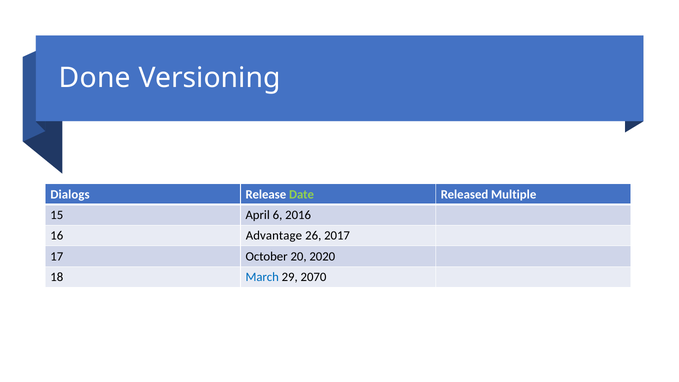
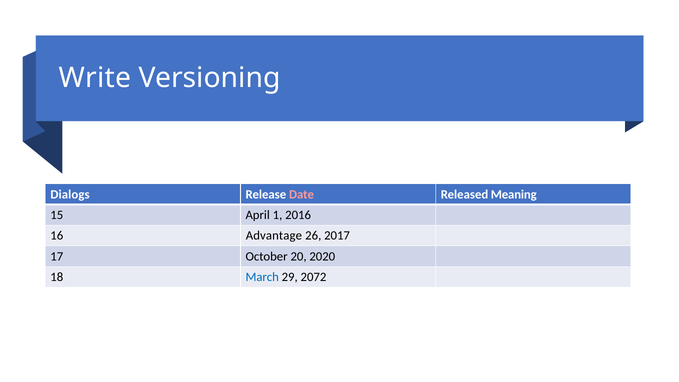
Done: Done -> Write
Date colour: light green -> pink
Multiple: Multiple -> Meaning
6: 6 -> 1
2070: 2070 -> 2072
